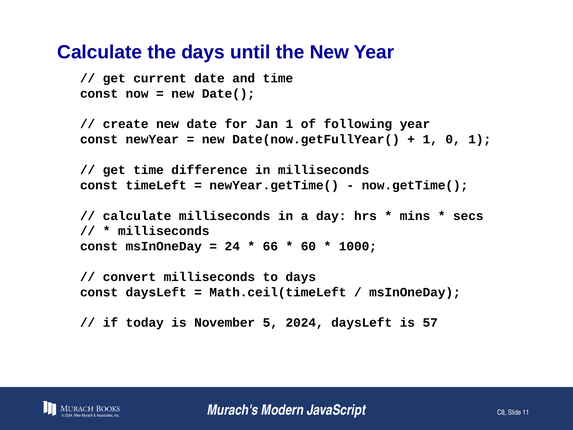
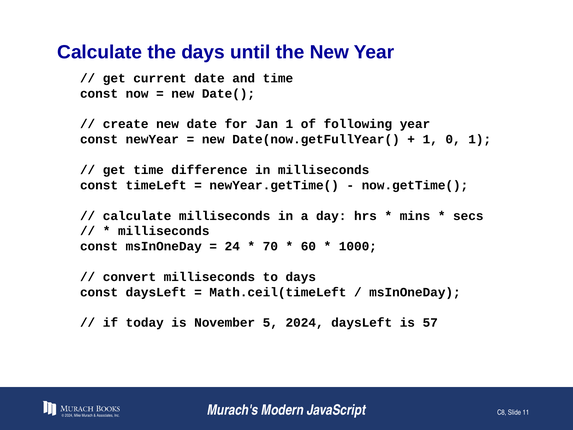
66: 66 -> 70
